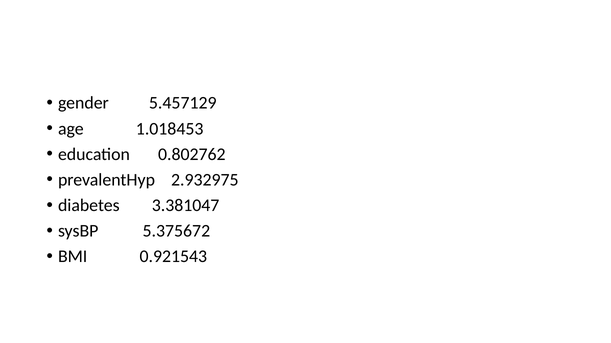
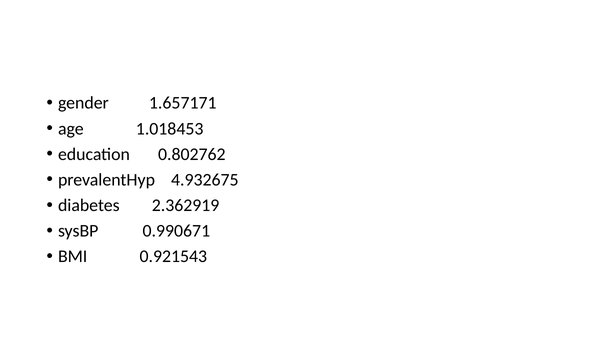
5.457129: 5.457129 -> 1.657171
2.932975: 2.932975 -> 4.932675
3.381047: 3.381047 -> 2.362919
5.375672: 5.375672 -> 0.990671
